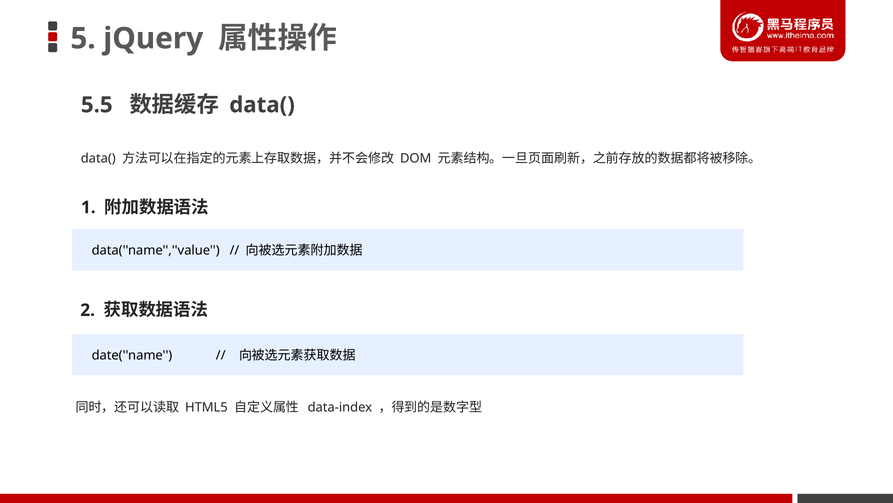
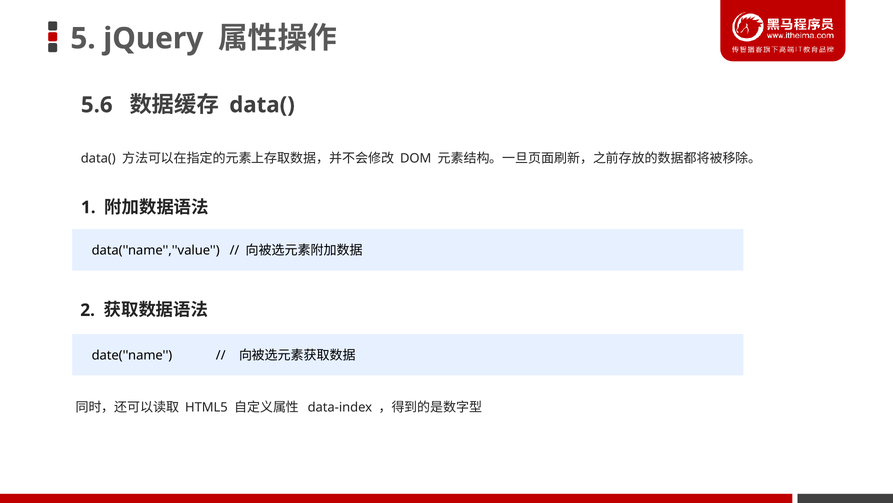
5.5: 5.5 -> 5.6
